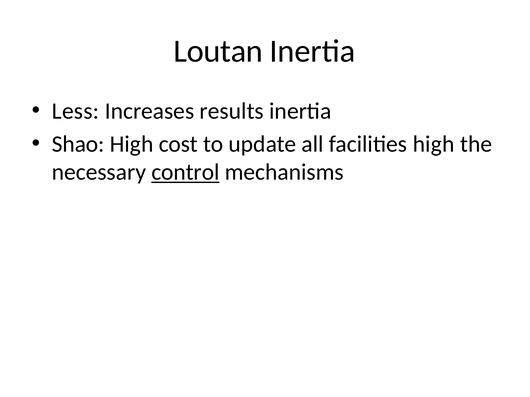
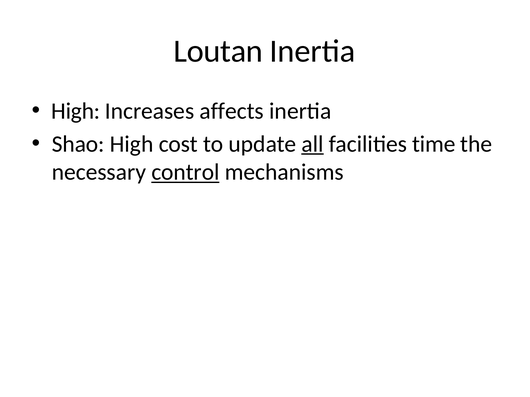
Less at (76, 111): Less -> High
results: results -> affects
all underline: none -> present
facilities high: high -> time
